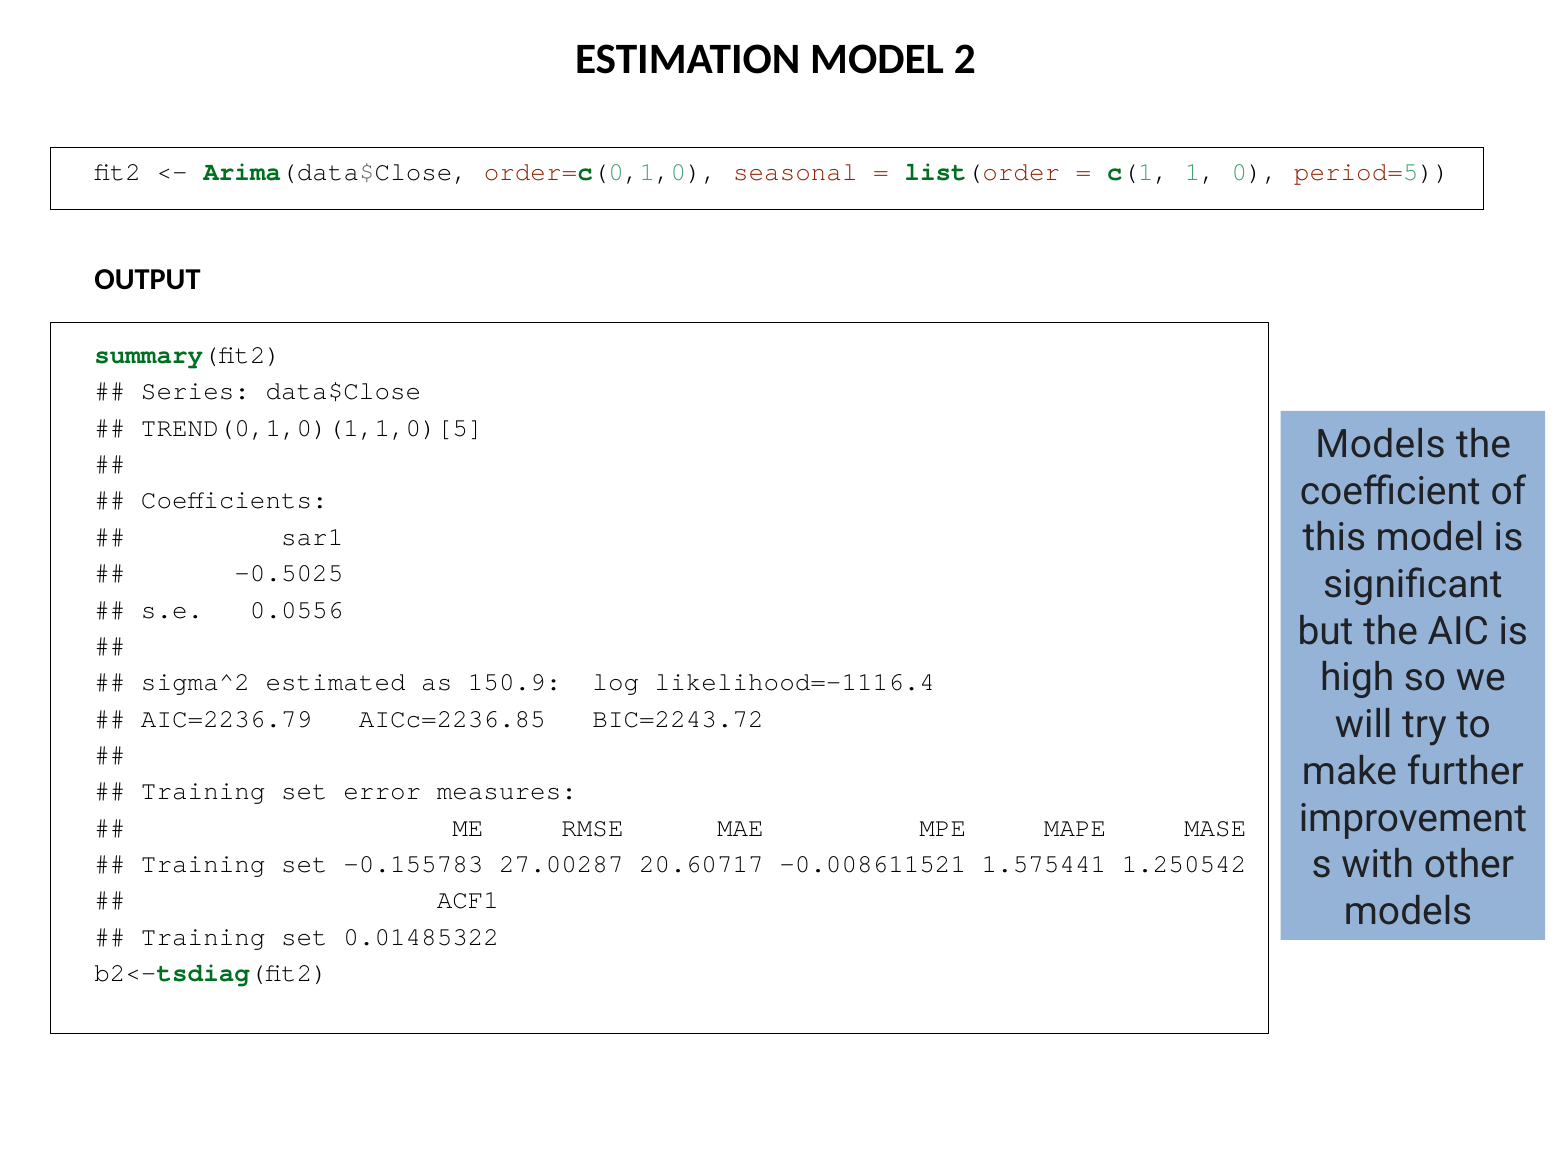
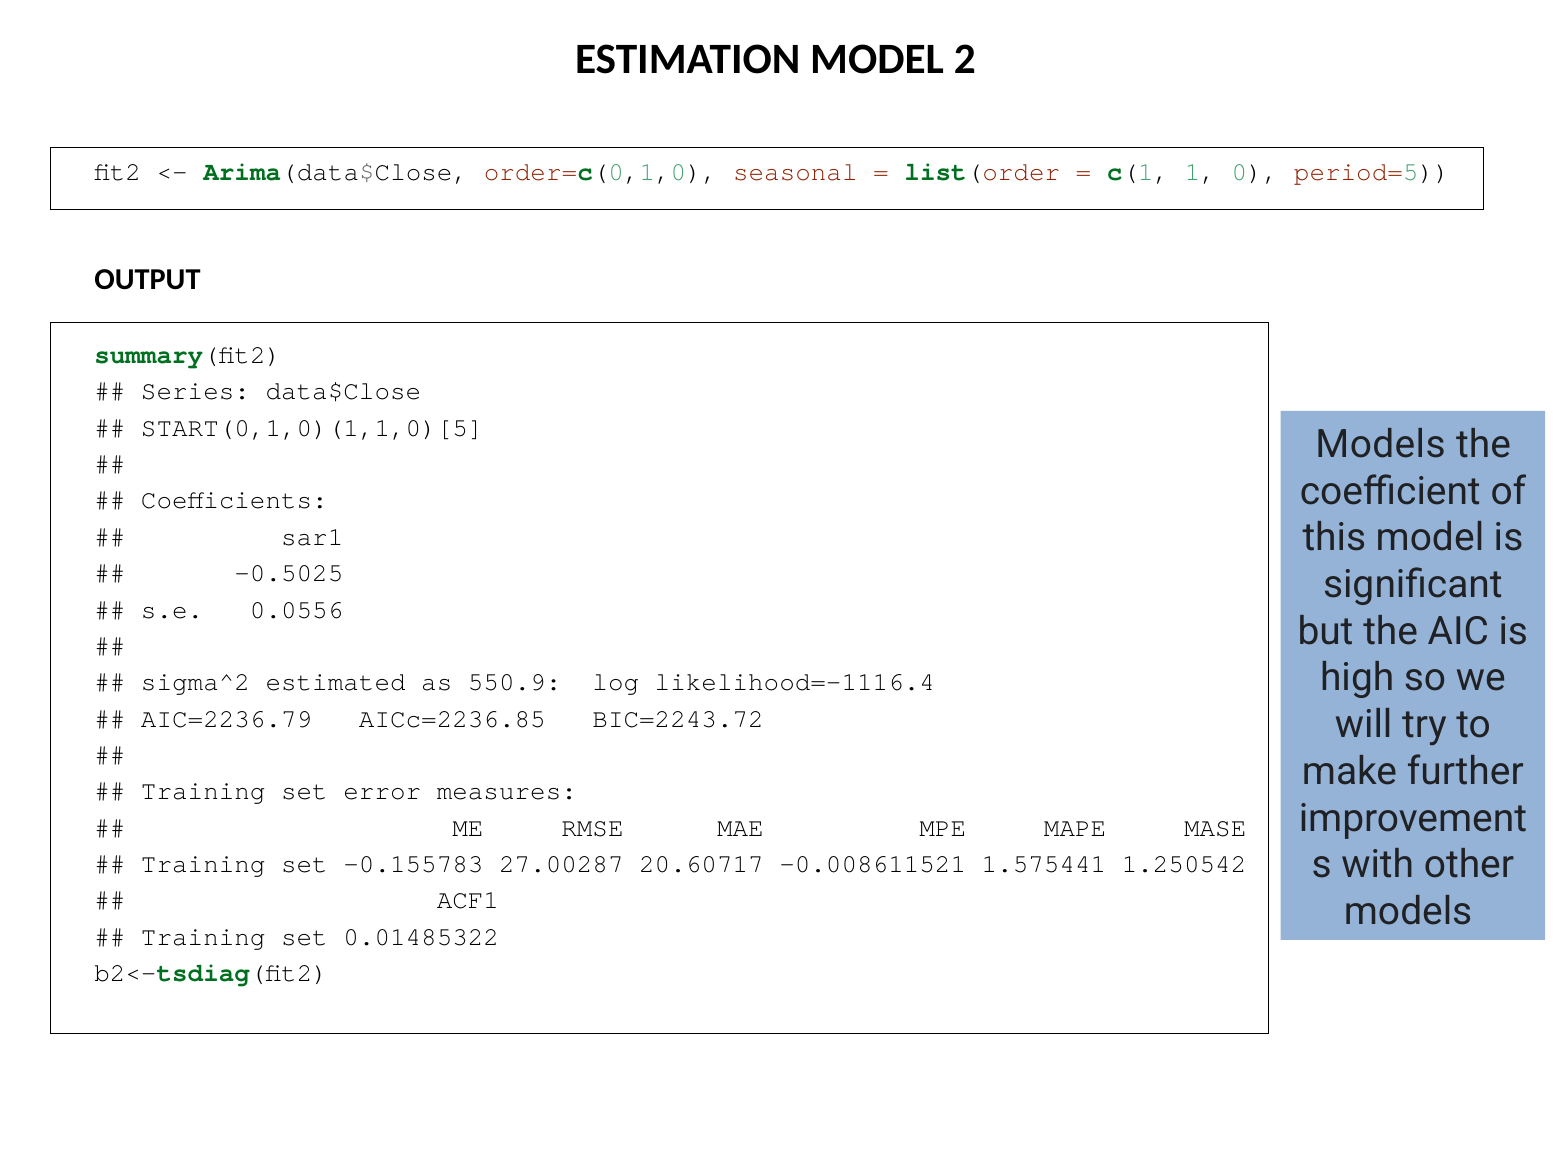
TREND(0,1,0)(1,1,0)[5: TREND(0,1,0)(1,1,0)[5 -> START(0,1,0)(1,1,0)[5
150.9: 150.9 -> 550.9
